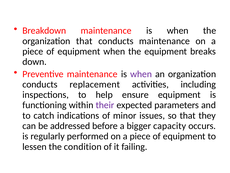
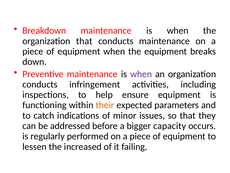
replacement: replacement -> infringement
their colour: purple -> orange
condition: condition -> increased
